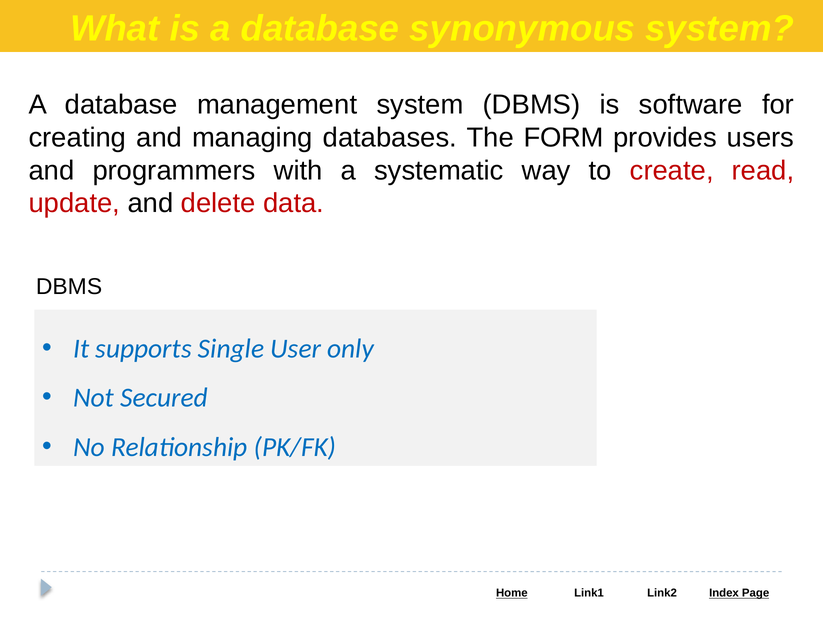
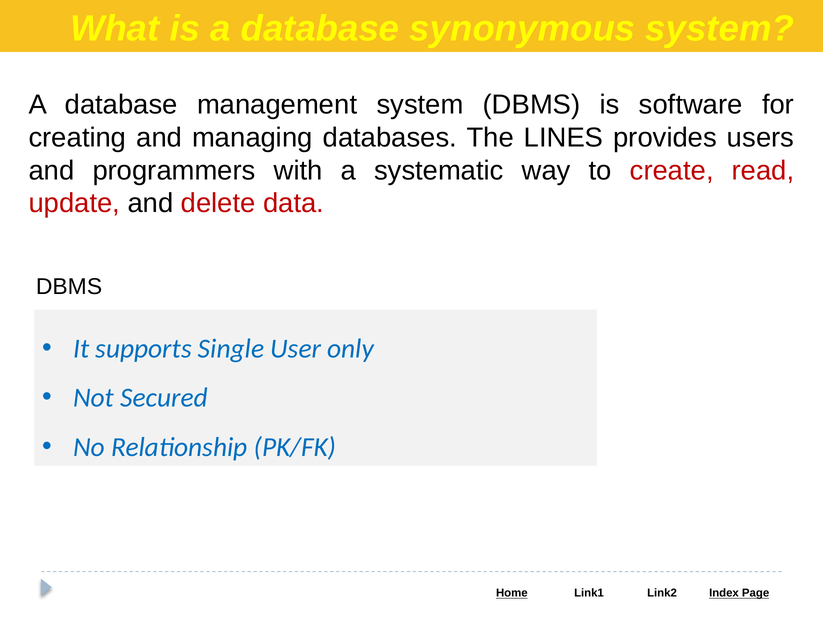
FORM: FORM -> LINES
